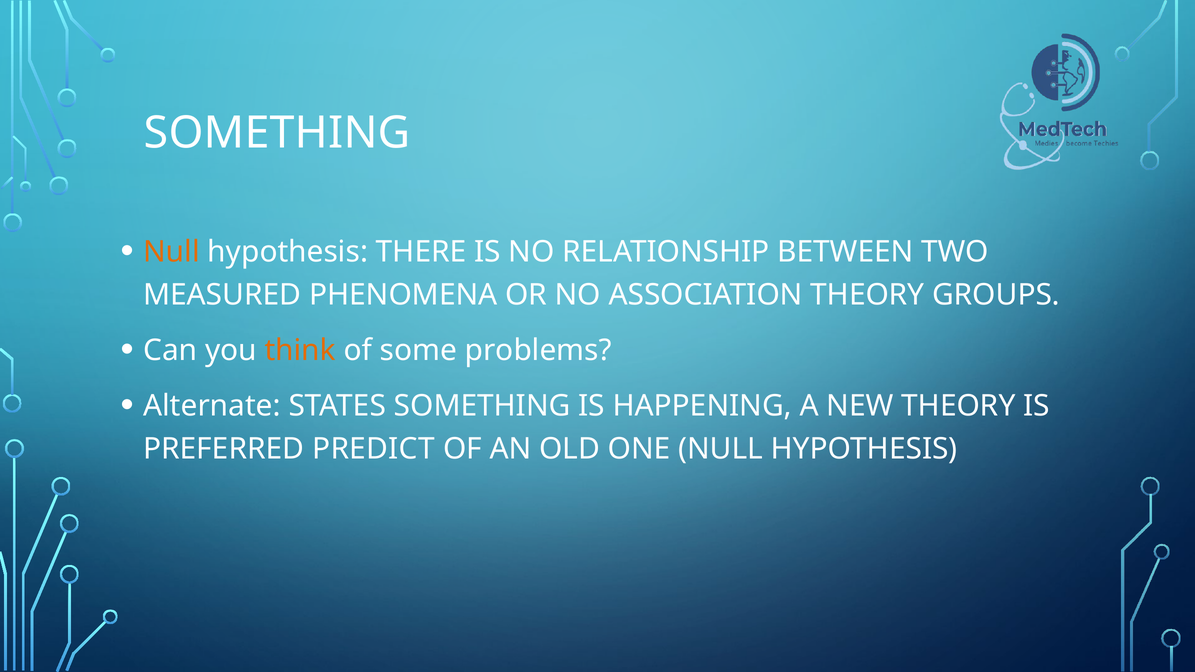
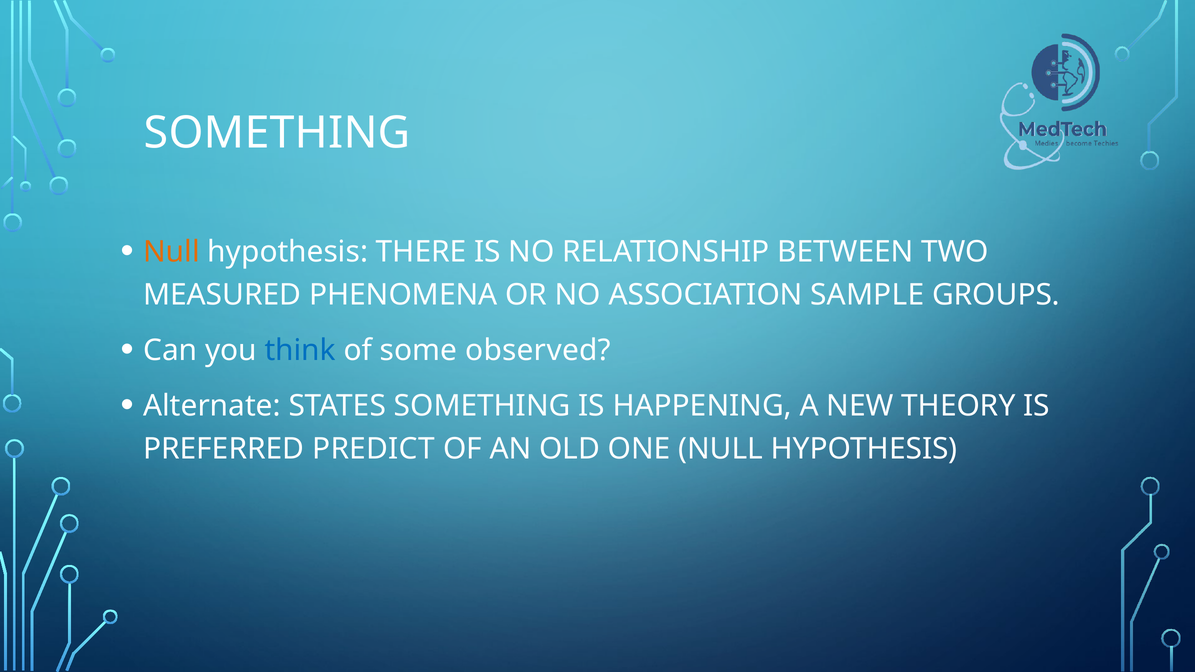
ASSOCIATION THEORY: THEORY -> SAMPLE
think colour: orange -> blue
problems: problems -> observed
